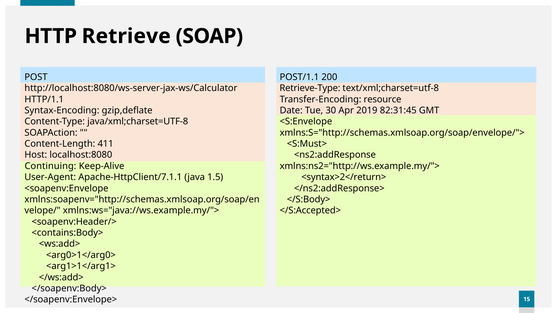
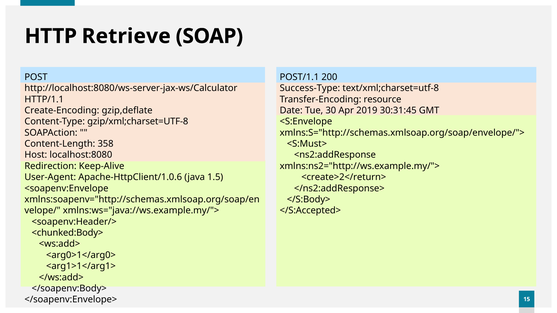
Retrieve-Type: Retrieve-Type -> Success-Type
Syntax-Encoding: Syntax-Encoding -> Create-Encoding
82:31:45: 82:31:45 -> 30:31:45
java/xml;charset=UTF-8: java/xml;charset=UTF-8 -> gzip/xml;charset=UTF-8
411: 411 -> 358
Continuing: Continuing -> Redirection
Apache-HttpClient/7.1.1: Apache-HttpClient/7.1.1 -> Apache-HttpClient/1.0.6
<syntax>2</return>: <syntax>2</return> -> <create>2</return>
<contains:Body>: <contains:Body> -> <chunked:Body>
